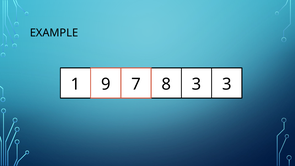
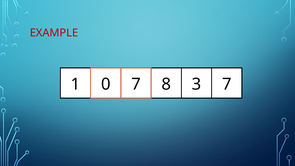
EXAMPLE colour: black -> red
9: 9 -> 0
7 3: 3 -> 7
